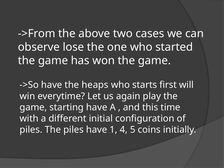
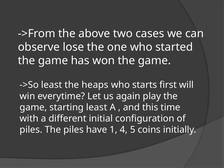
->So have: have -> least
starting have: have -> least
